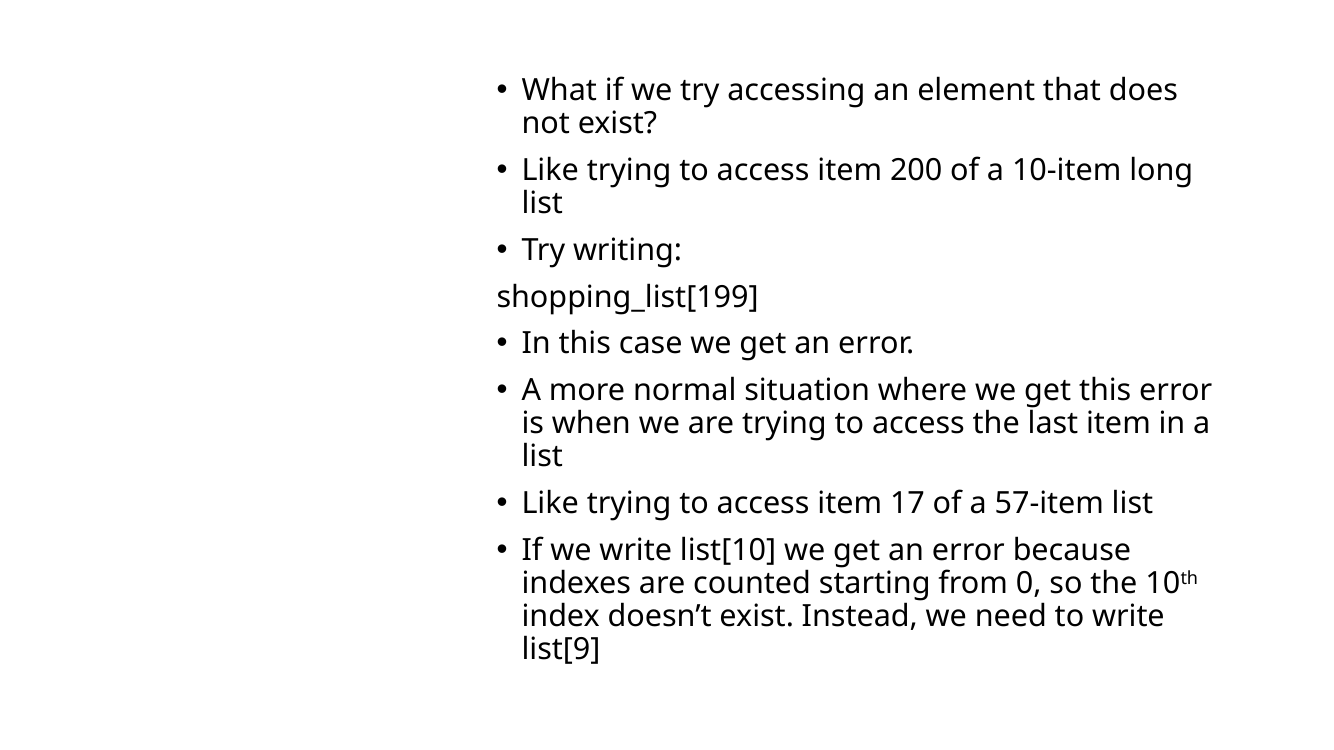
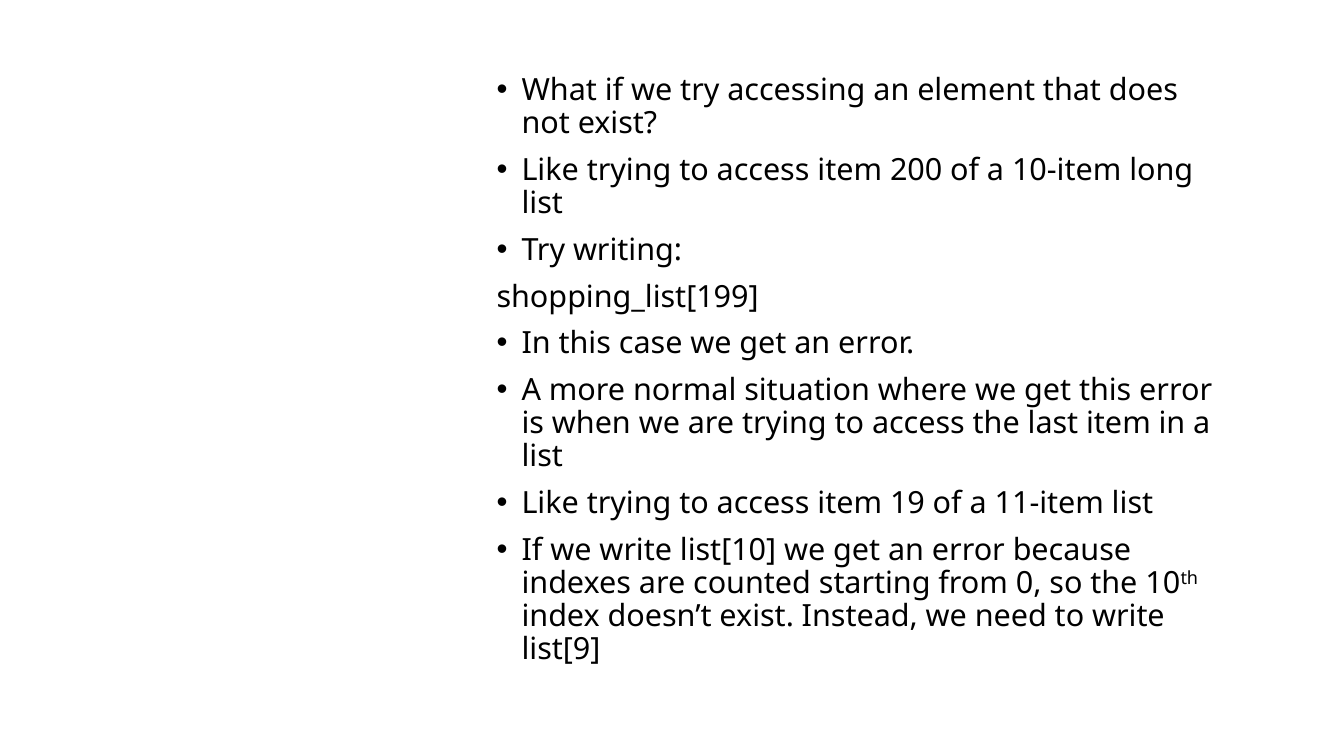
17: 17 -> 19
57-item: 57-item -> 11-item
